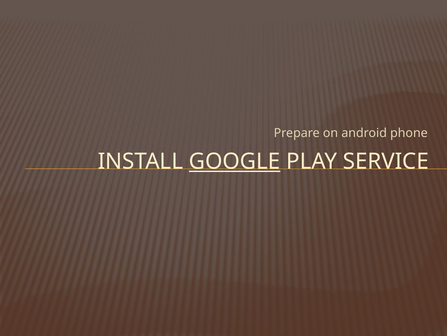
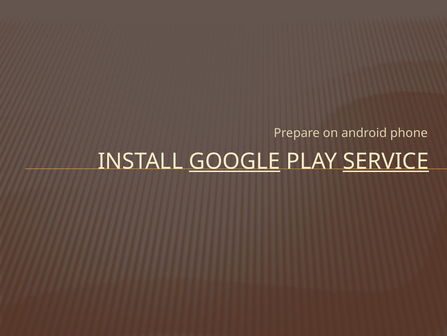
SERVICE underline: none -> present
